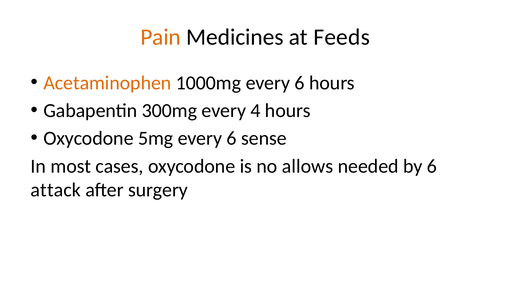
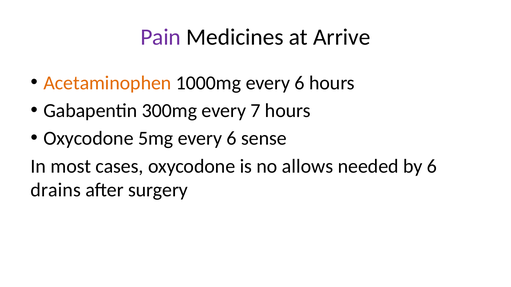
Pain colour: orange -> purple
Feeds: Feeds -> Arrive
4: 4 -> 7
attack: attack -> drains
